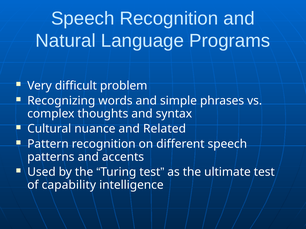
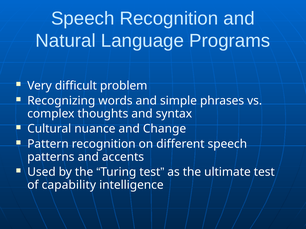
Related: Related -> Change
